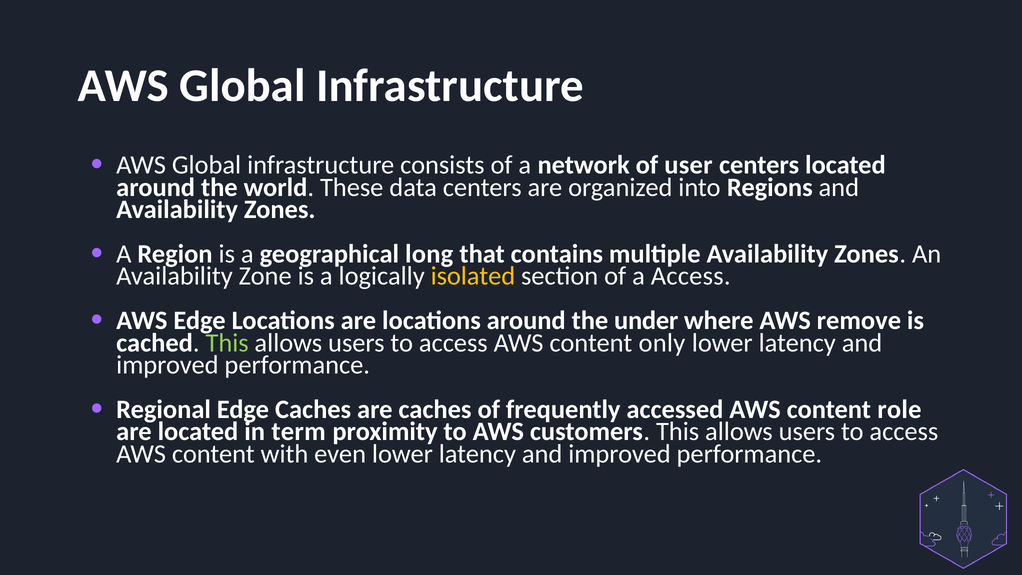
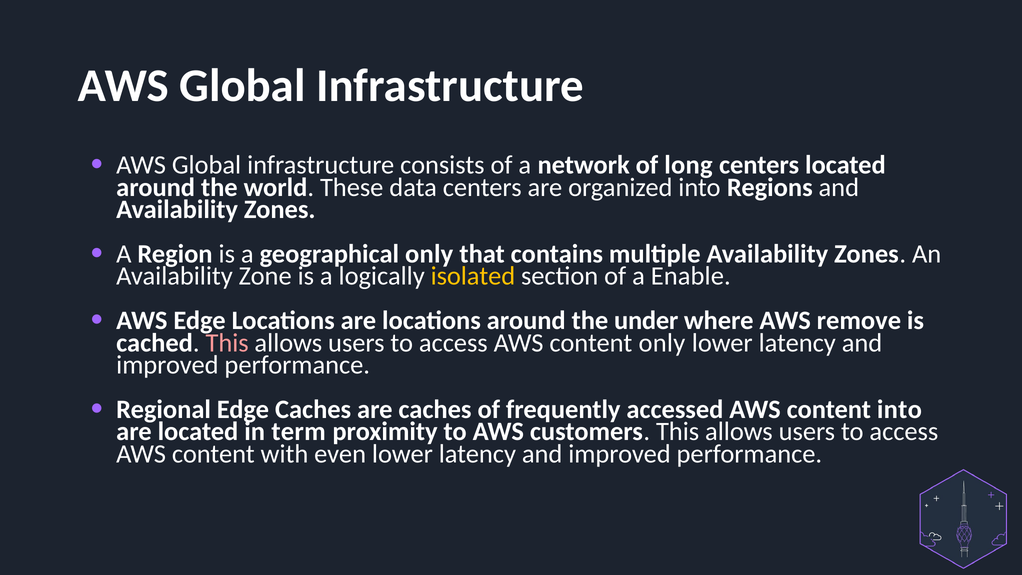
user: user -> long
geographical long: long -> only
a Access: Access -> Enable
This at (227, 343) colour: light green -> pink
content role: role -> into
